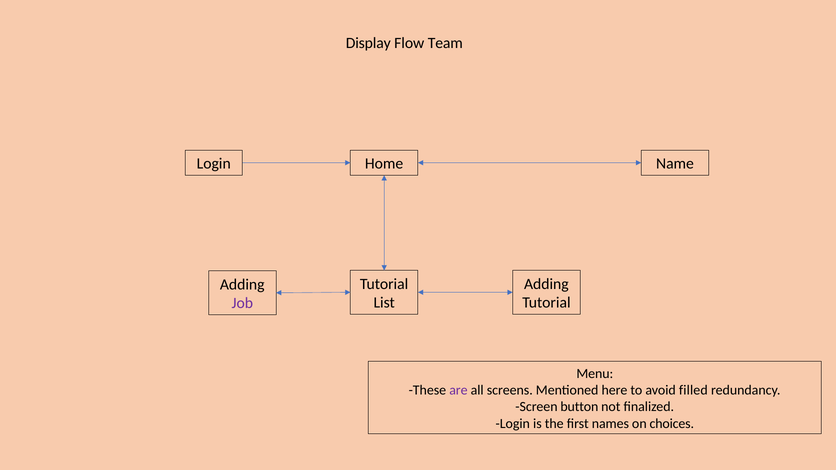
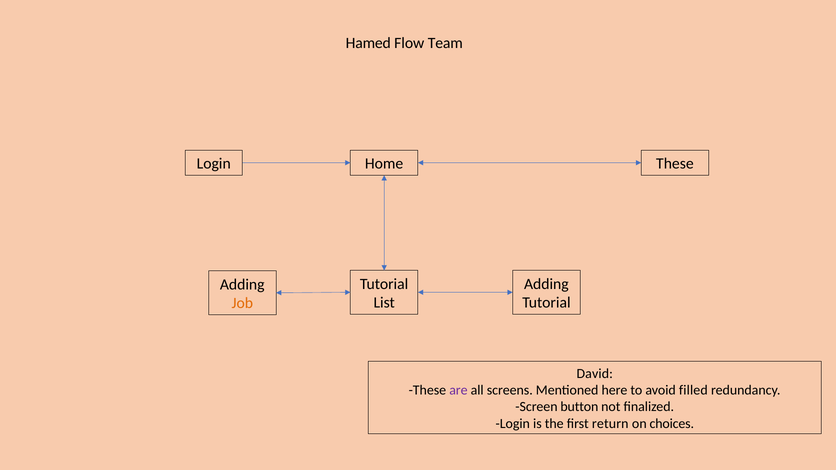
Display: Display -> Hamed
Name at (675, 164): Name -> These
Job colour: purple -> orange
Menu: Menu -> David
names: names -> return
